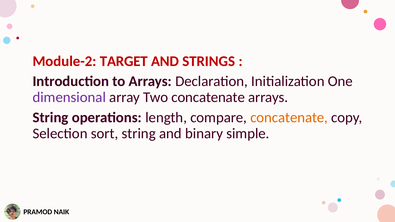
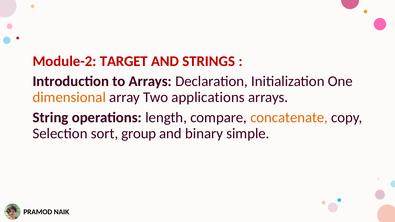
dimensional colour: purple -> orange
Two concatenate: concatenate -> applications
sort string: string -> group
